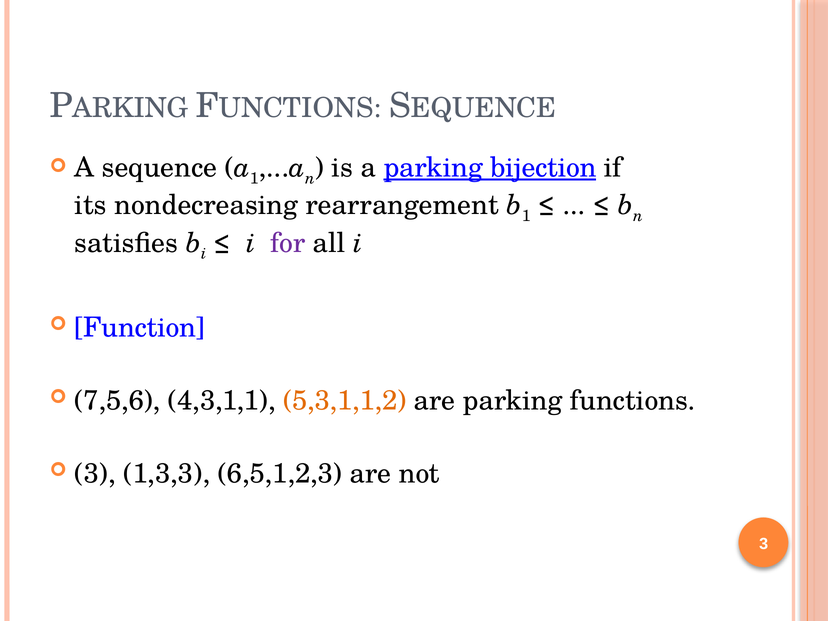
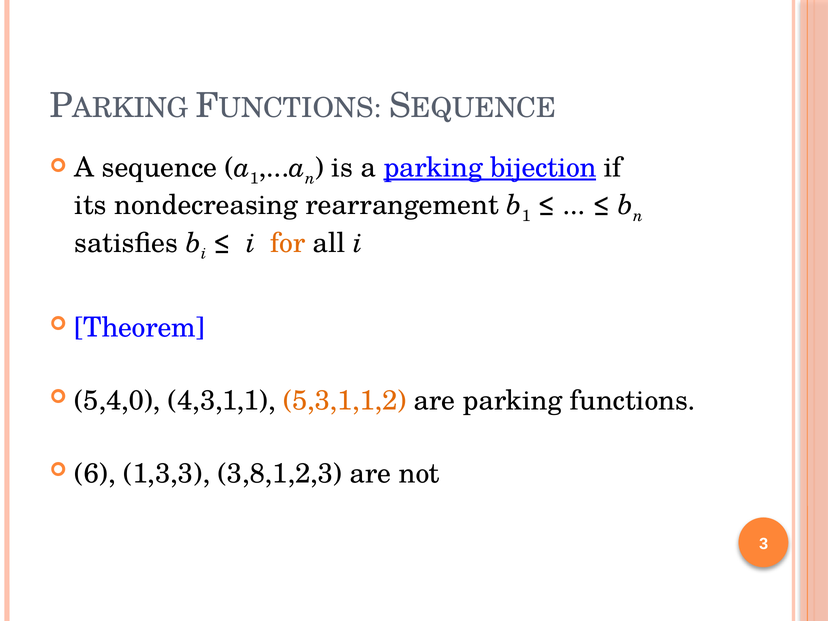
for colour: purple -> orange
Function: Function -> Theorem
7,5,6: 7,5,6 -> 5,4,0
3 at (95, 474): 3 -> 6
6,5,1,2,3: 6,5,1,2,3 -> 3,8,1,2,3
